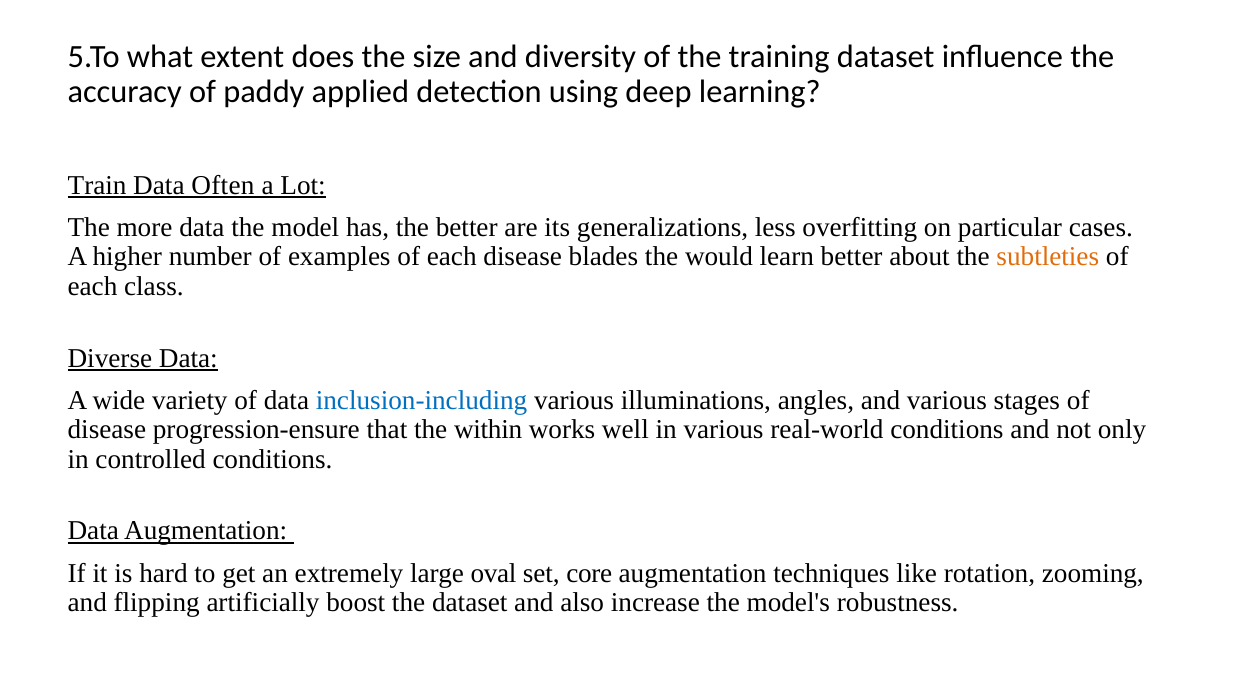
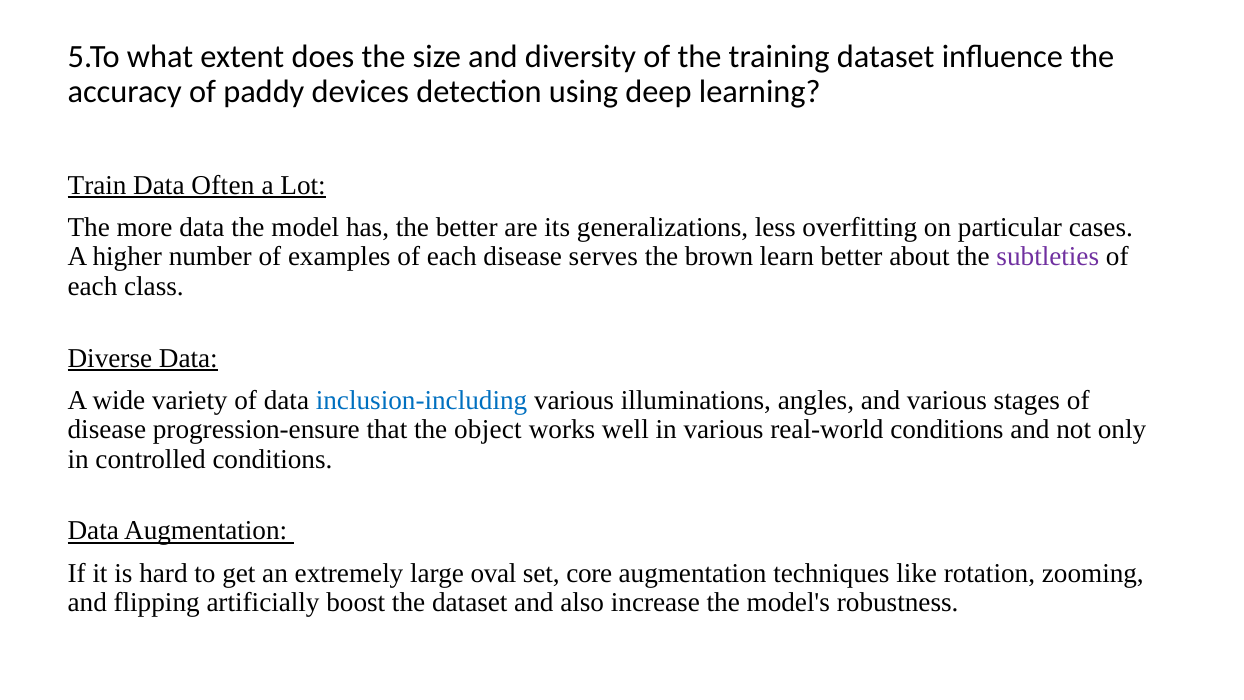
applied: applied -> devices
blades: blades -> serves
would: would -> brown
subtleties colour: orange -> purple
within: within -> object
